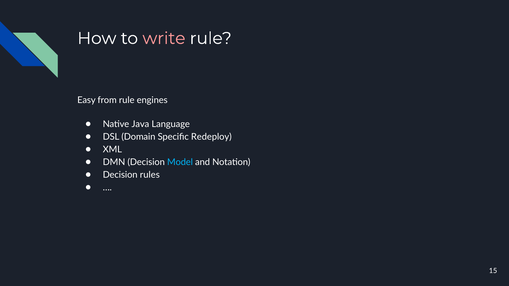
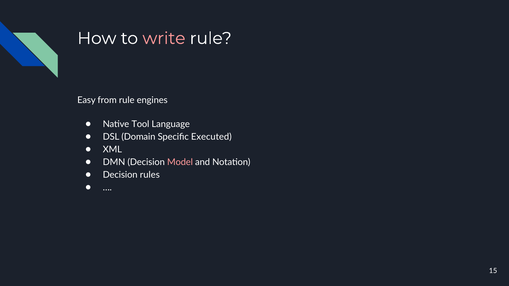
Java: Java -> Tool
Redeploy: Redeploy -> Executed
Model colour: light blue -> pink
